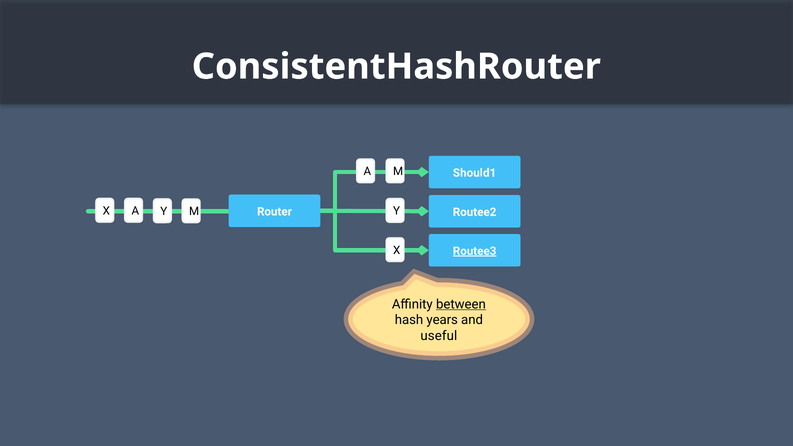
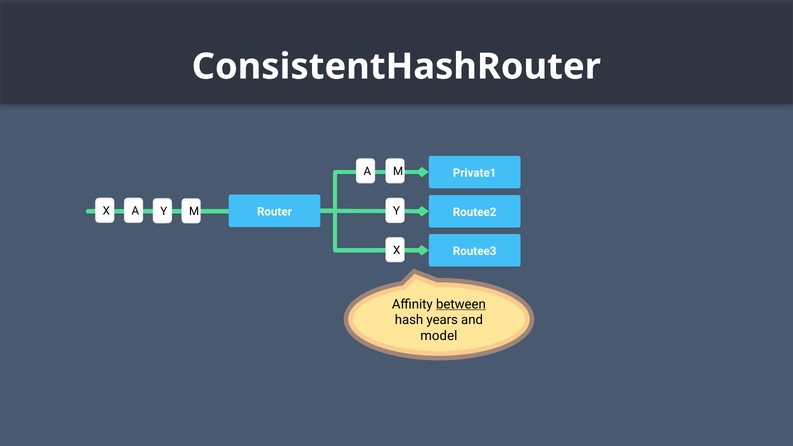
Should1: Should1 -> Private1
Routee3 underline: present -> none
useful: useful -> model
